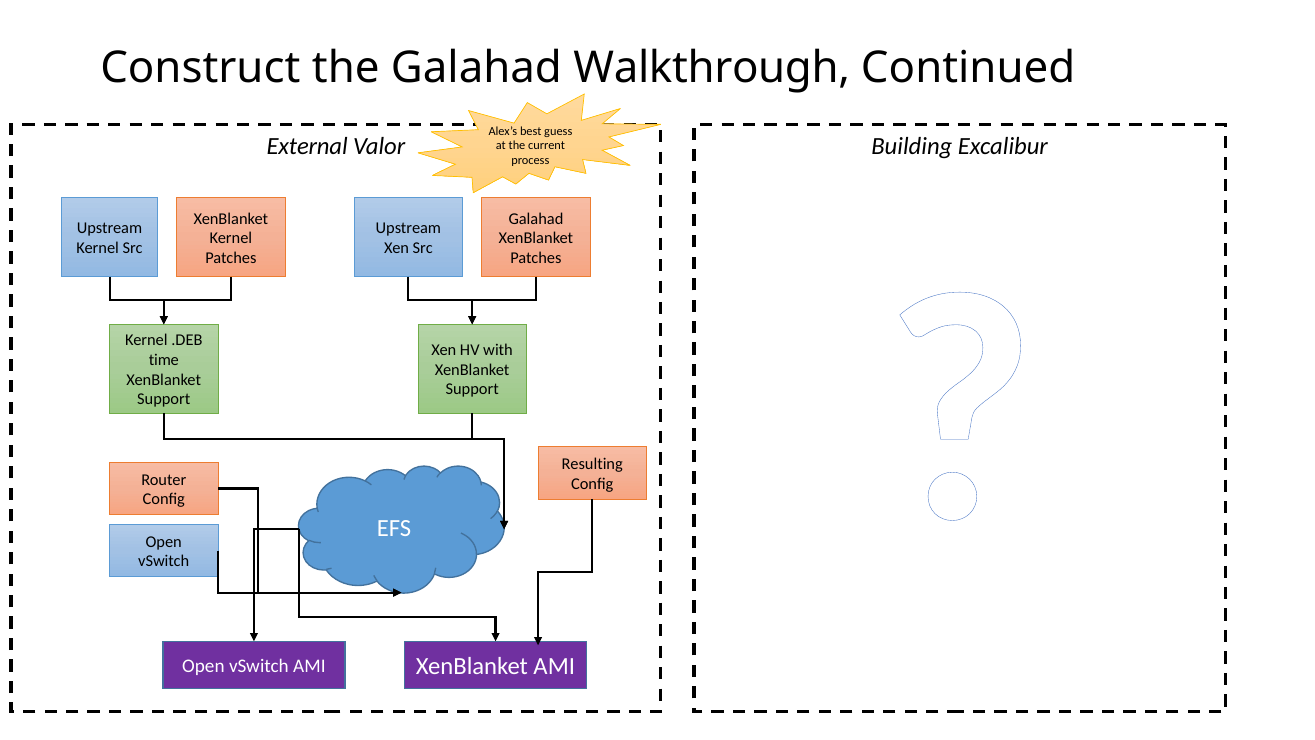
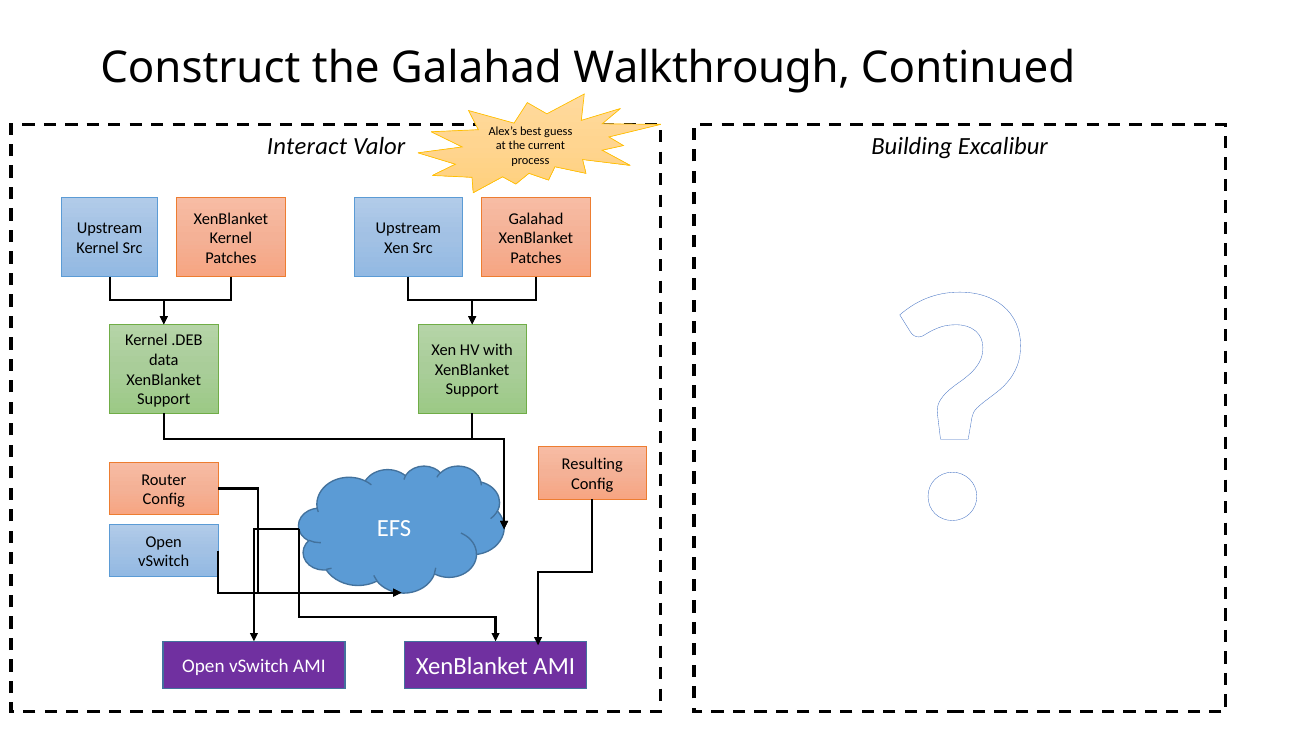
External: External -> Interact
time: time -> data
